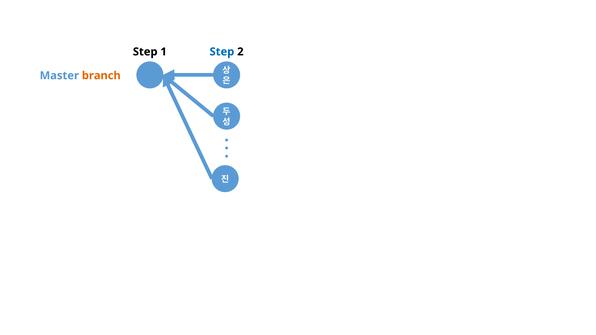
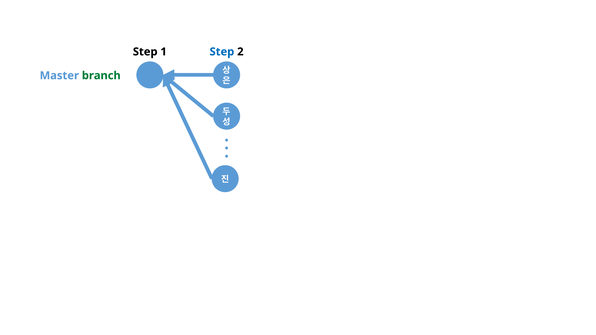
branch colour: orange -> green
